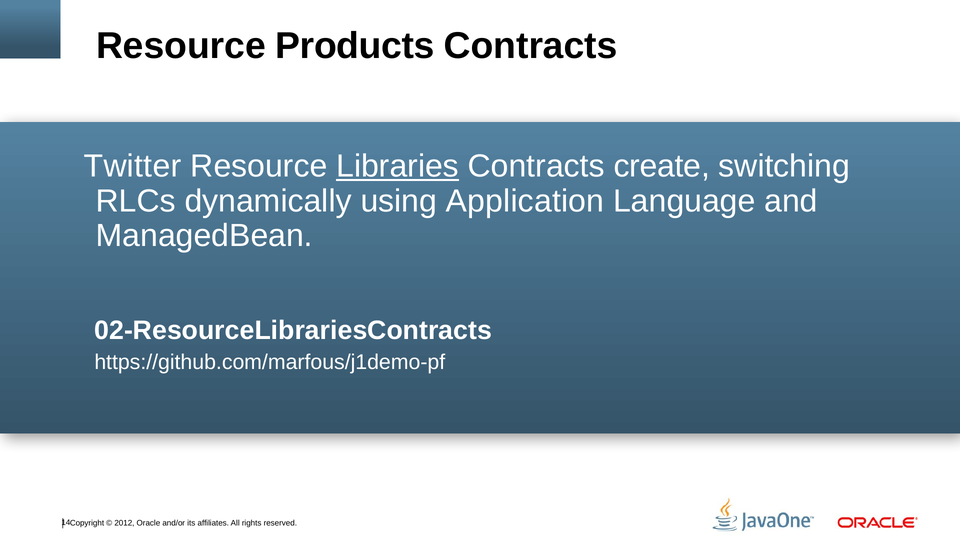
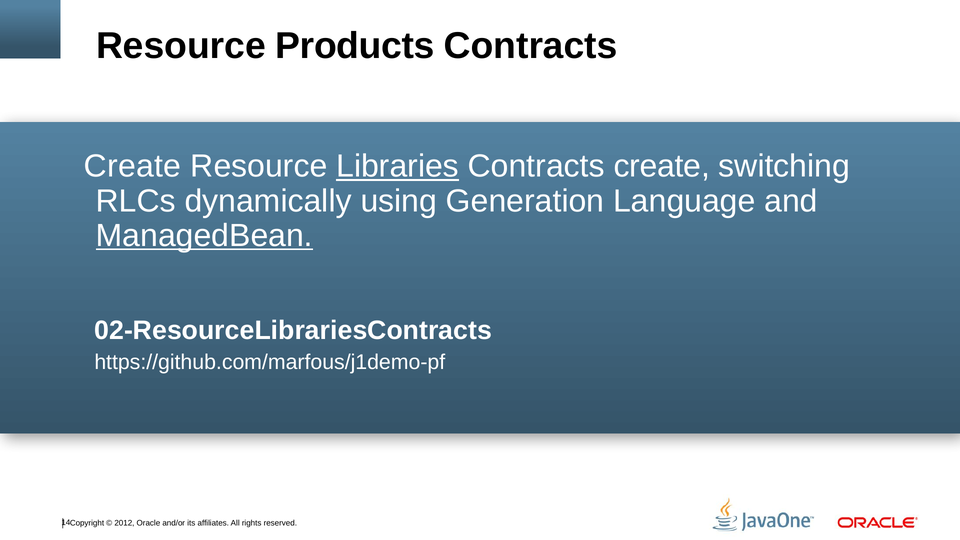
Twitter at (133, 166): Twitter -> Create
Application: Application -> Generation
ManagedBean underline: none -> present
